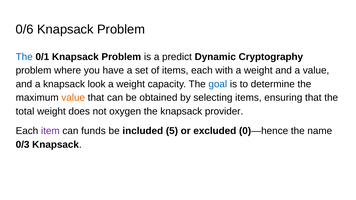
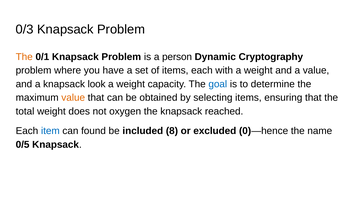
0/6: 0/6 -> 0/3
The at (24, 57) colour: blue -> orange
predict: predict -> person
provider: provider -> reached
item colour: purple -> blue
funds: funds -> found
5: 5 -> 8
0/3: 0/3 -> 0/5
